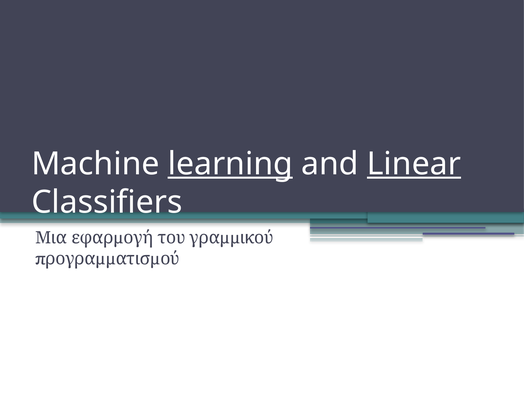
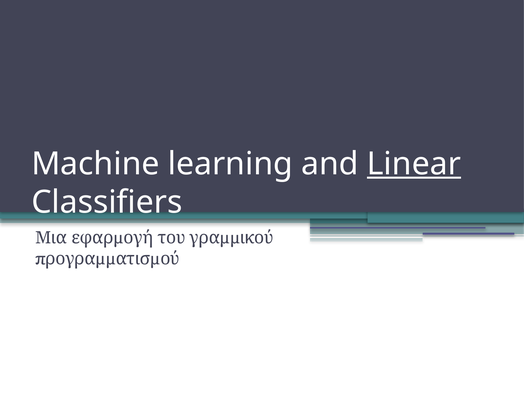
learning underline: present -> none
